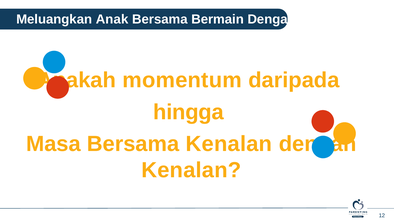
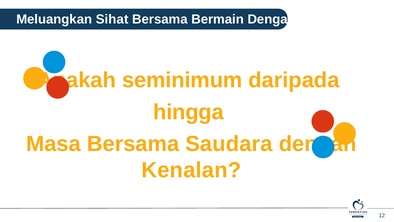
Meluangkan Anak: Anak -> Sihat
momentum: momentum -> seminimum
Bersama Kenalan: Kenalan -> Saudara
